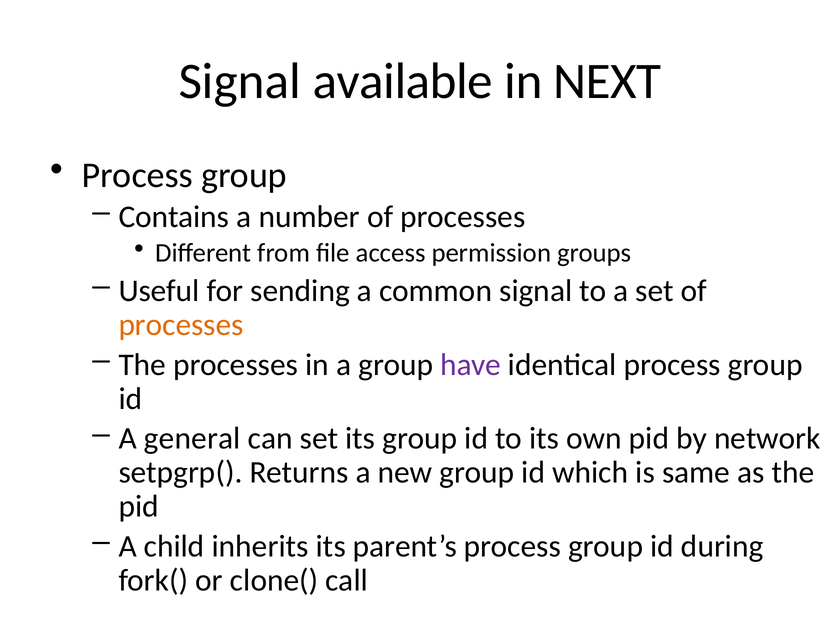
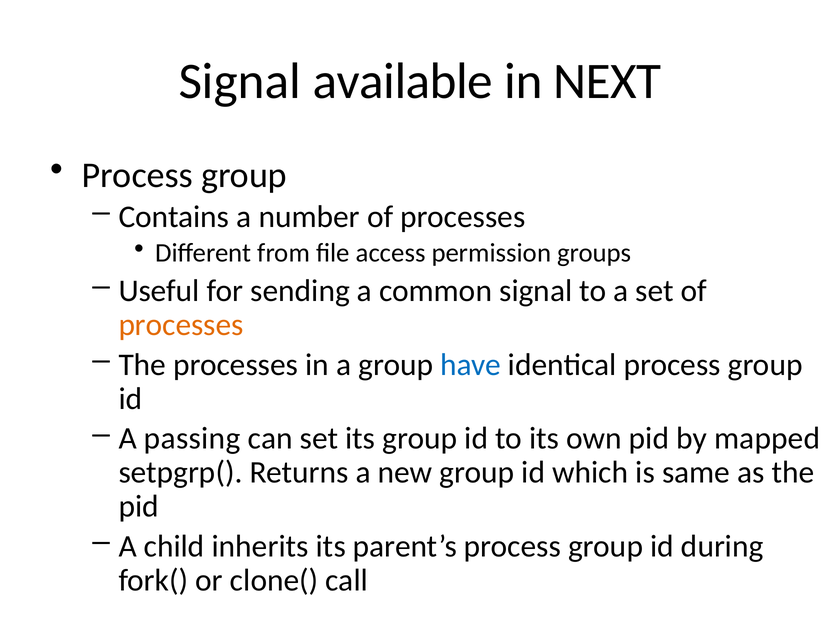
have colour: purple -> blue
general: general -> passing
network: network -> mapped
